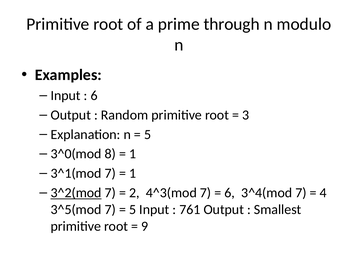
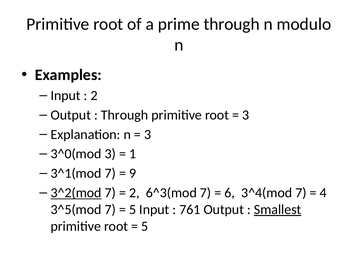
6 at (94, 96): 6 -> 2
Random at (125, 115): Random -> Through
5 at (148, 135): 5 -> 3
3^0(mod 8: 8 -> 3
1 at (133, 174): 1 -> 9
4^3(mod: 4^3(mod -> 6^3(mod
Smallest underline: none -> present
9 at (145, 227): 9 -> 5
